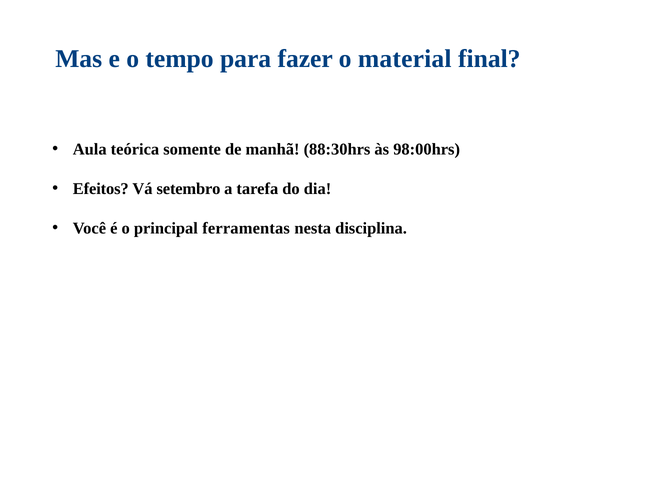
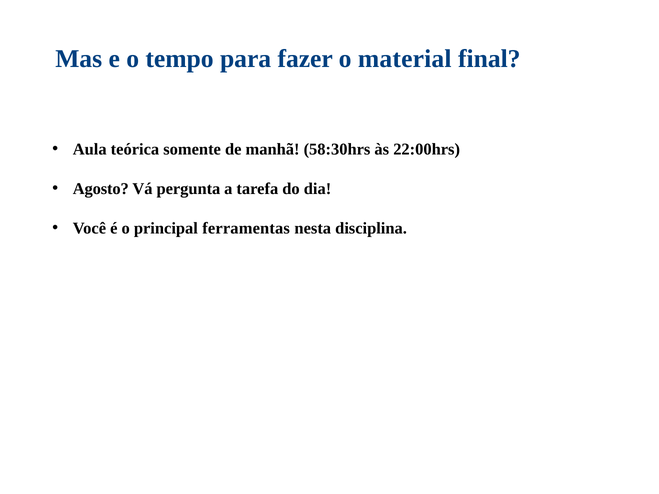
88:30hrs: 88:30hrs -> 58:30hrs
98:00hrs: 98:00hrs -> 22:00hrs
Efeitos: Efeitos -> Agosto
setembro: setembro -> pergunta
